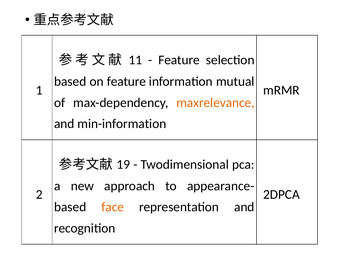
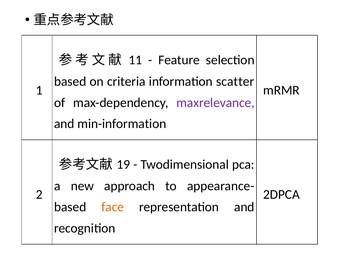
on feature: feature -> criteria
mutual: mutual -> scatter
maxrelevance colour: orange -> purple
